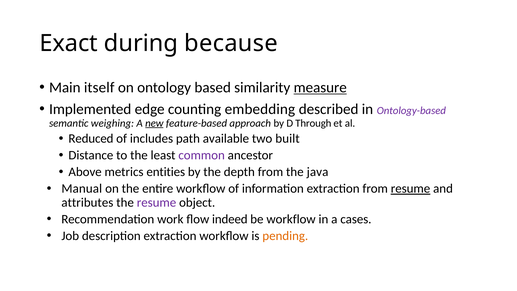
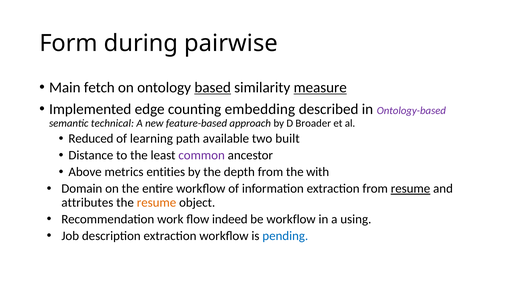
Exact: Exact -> Form
because: because -> pairwise
itself: itself -> fetch
based underline: none -> present
weighing: weighing -> technical
new underline: present -> none
Through: Through -> Broader
includes: includes -> learning
java: java -> with
Manual: Manual -> Domain
resume at (156, 202) colour: purple -> orange
cases: cases -> using
pending colour: orange -> blue
